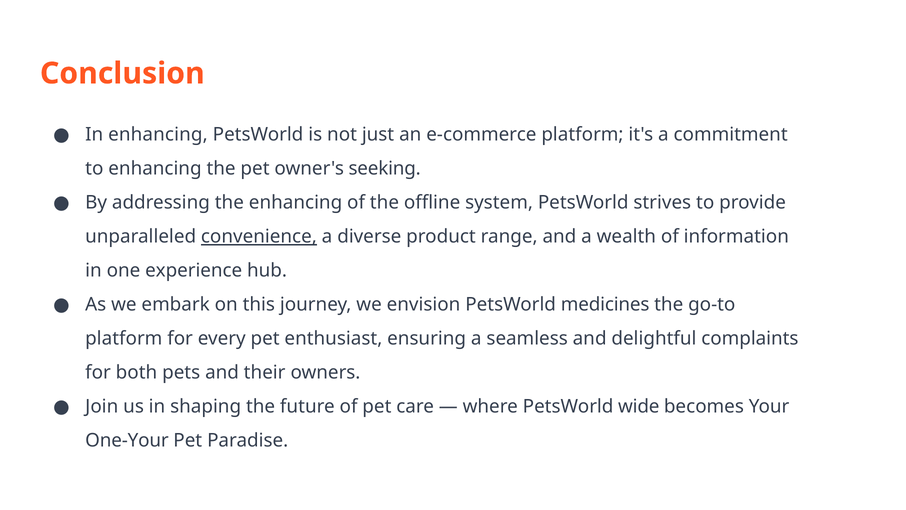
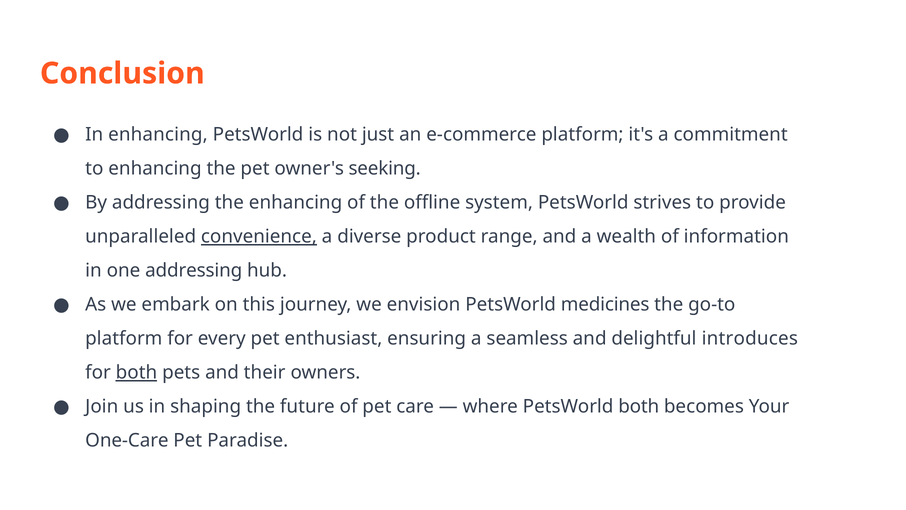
one experience: experience -> addressing
complaints: complaints -> introduces
both at (136, 372) underline: none -> present
PetsWorld wide: wide -> both
One-Your: One-Your -> One-Care
